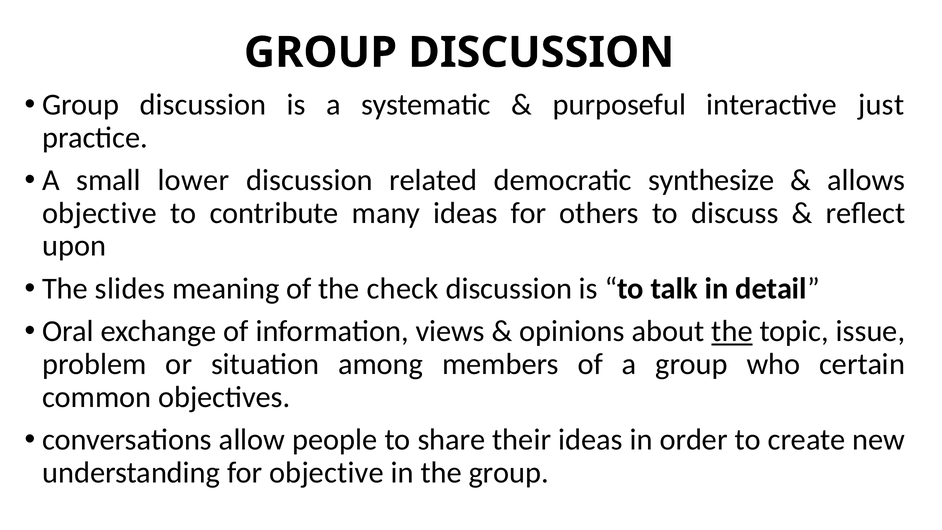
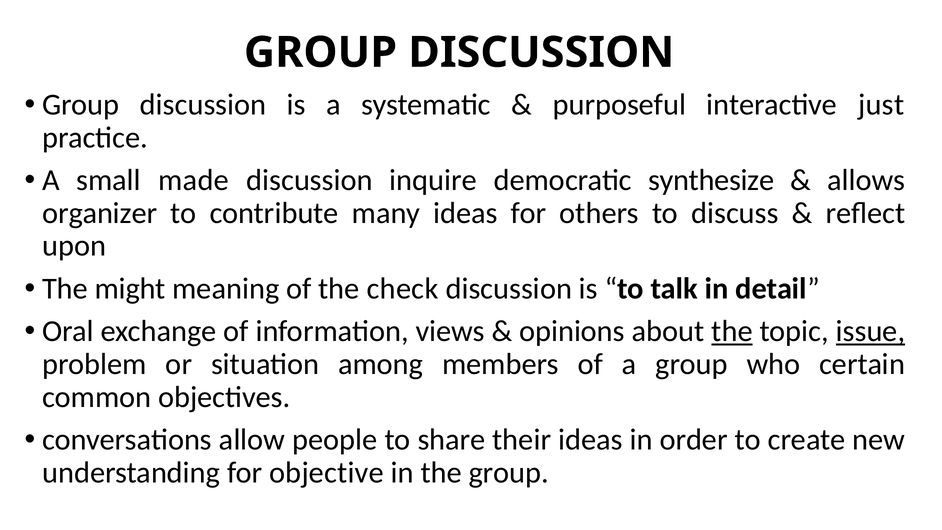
lower: lower -> made
related: related -> inquire
objective at (100, 213): objective -> organizer
slides: slides -> might
issue underline: none -> present
